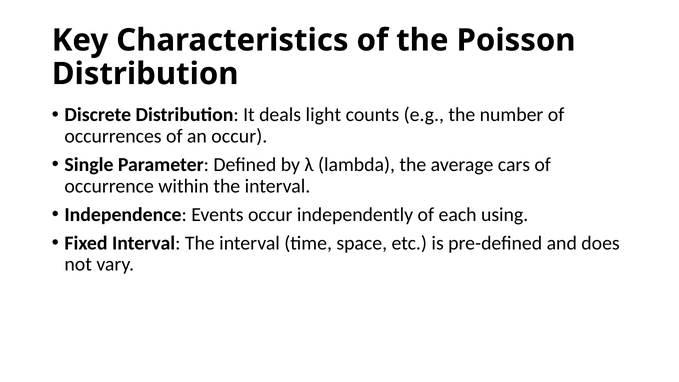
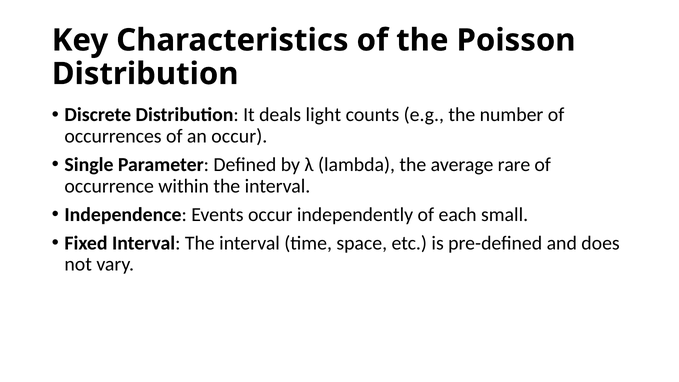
cars: cars -> rare
using: using -> small
